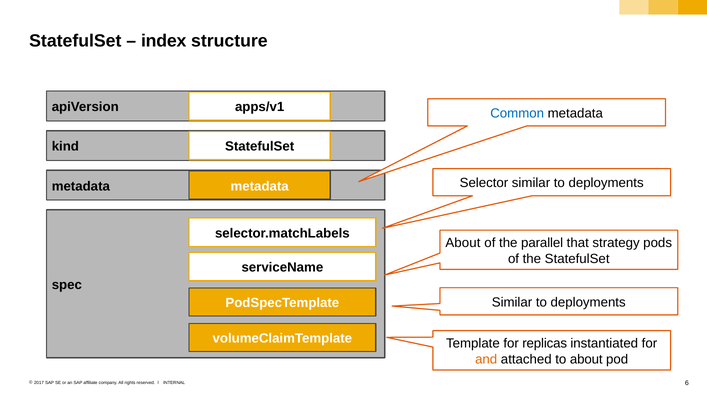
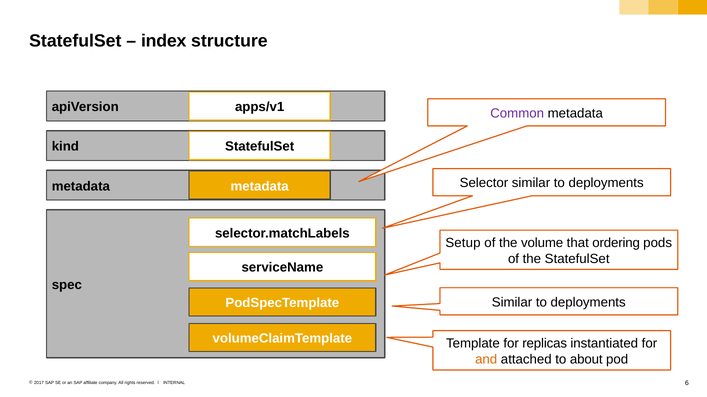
Common colour: blue -> purple
About at (463, 243): About -> Setup
parallel: parallel -> volume
strategy: strategy -> ordering
